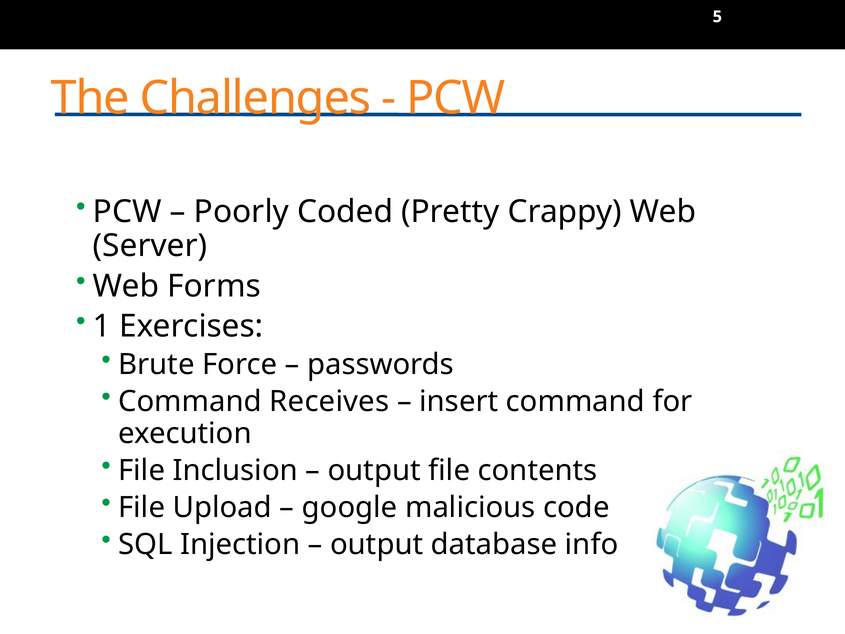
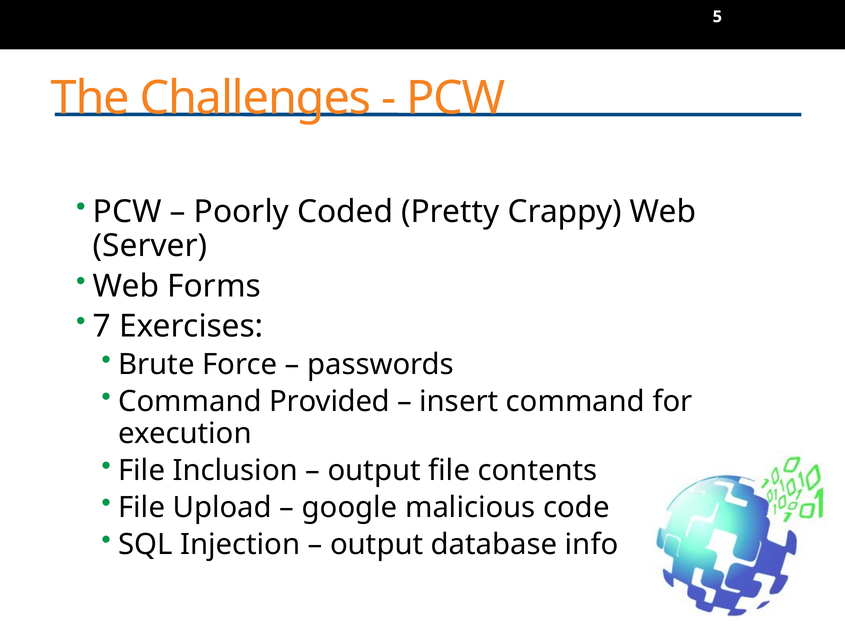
1: 1 -> 7
Receives: Receives -> Provided
